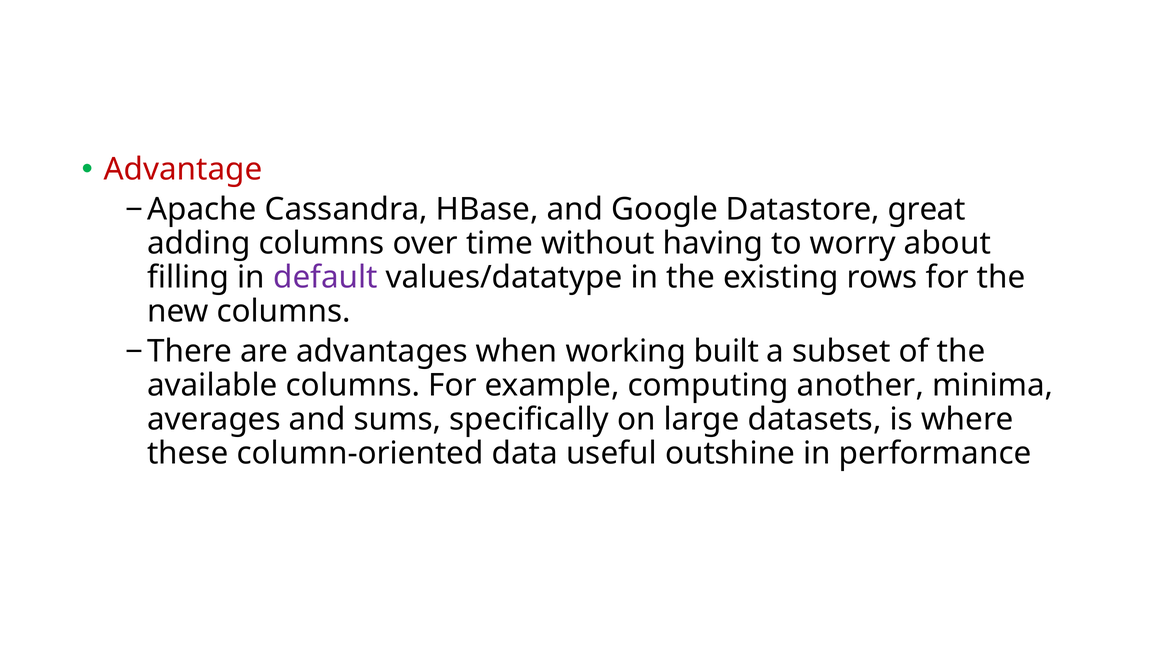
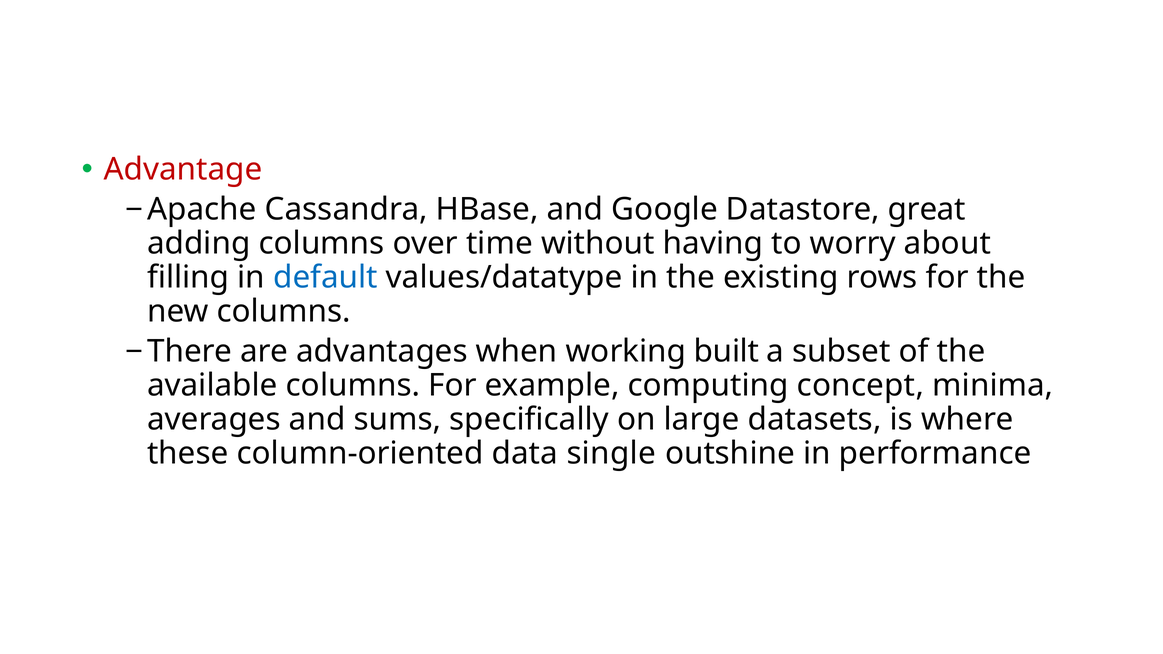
default colour: purple -> blue
another: another -> concept
useful: useful -> single
